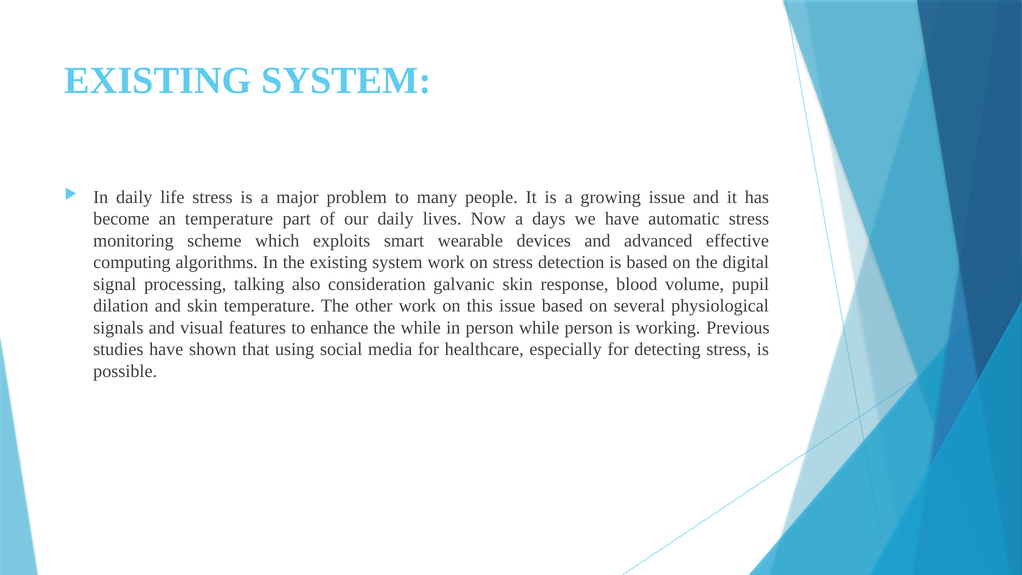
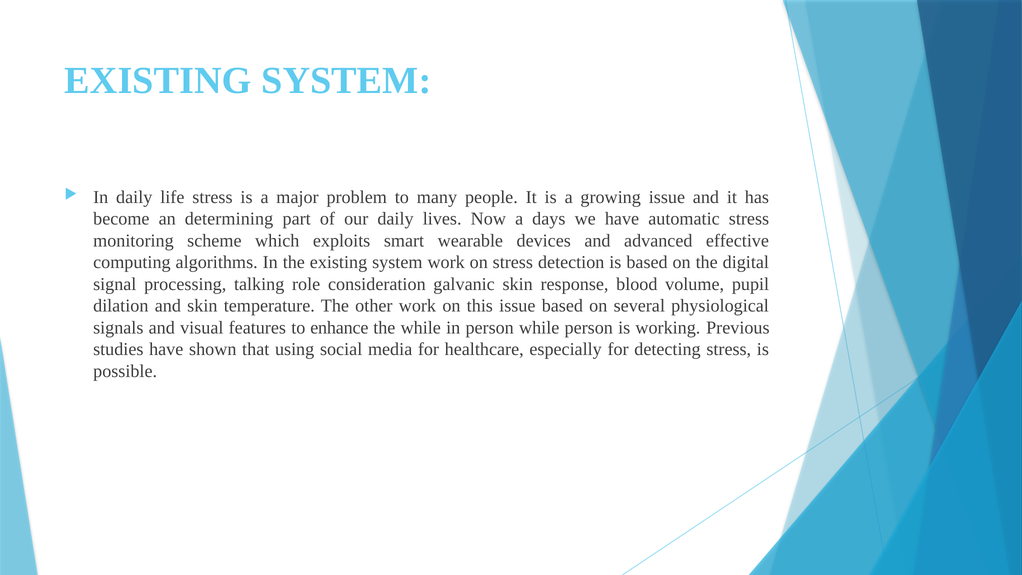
an temperature: temperature -> determining
also: also -> role
